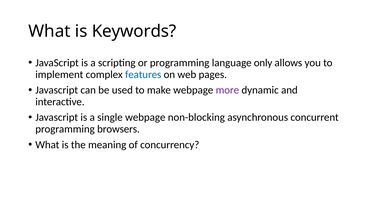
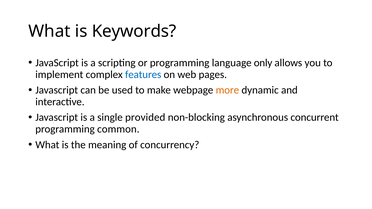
more colour: purple -> orange
single webpage: webpage -> provided
browsers: browsers -> common
